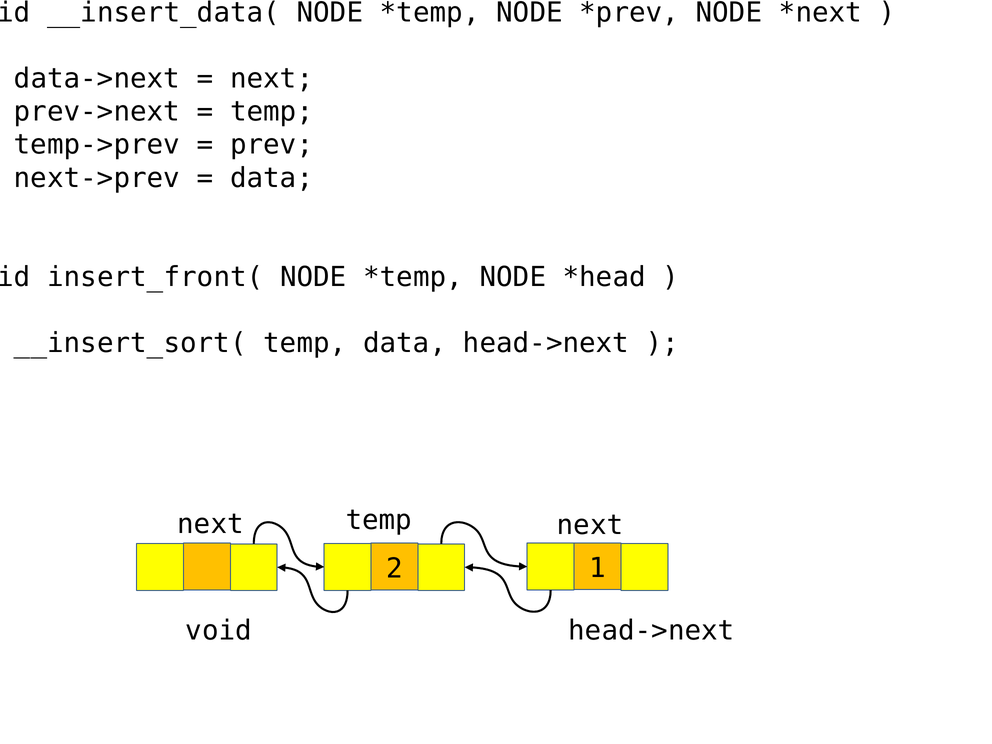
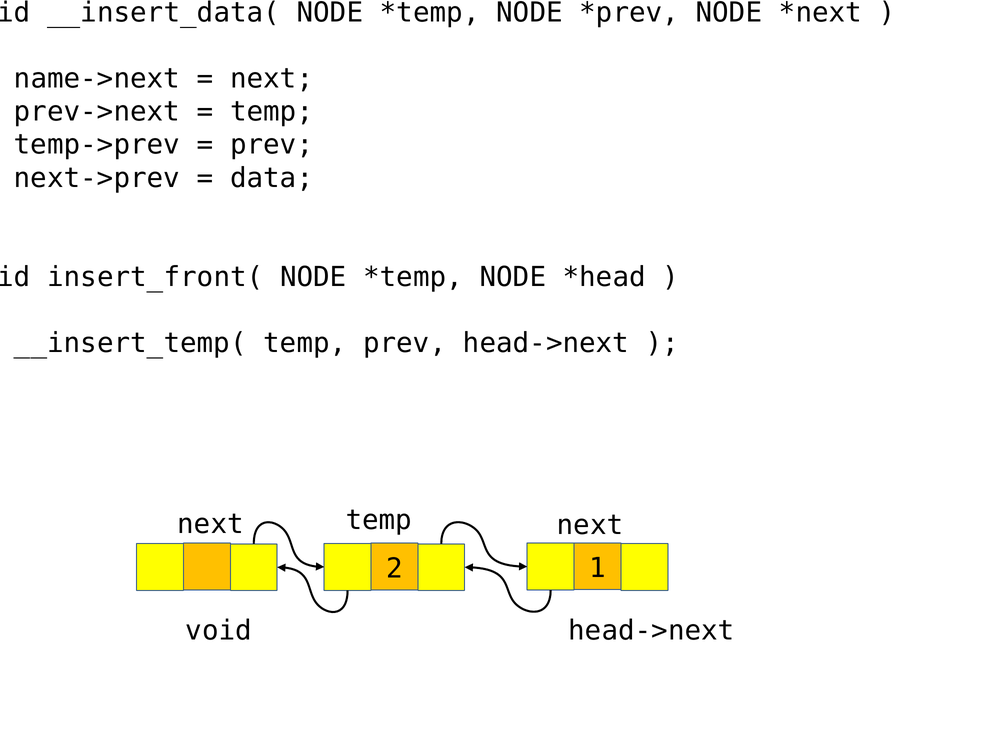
data->next: data->next -> name->next
__insert_sort(: __insert_sort( -> __insert_temp(
temp data: data -> prev
